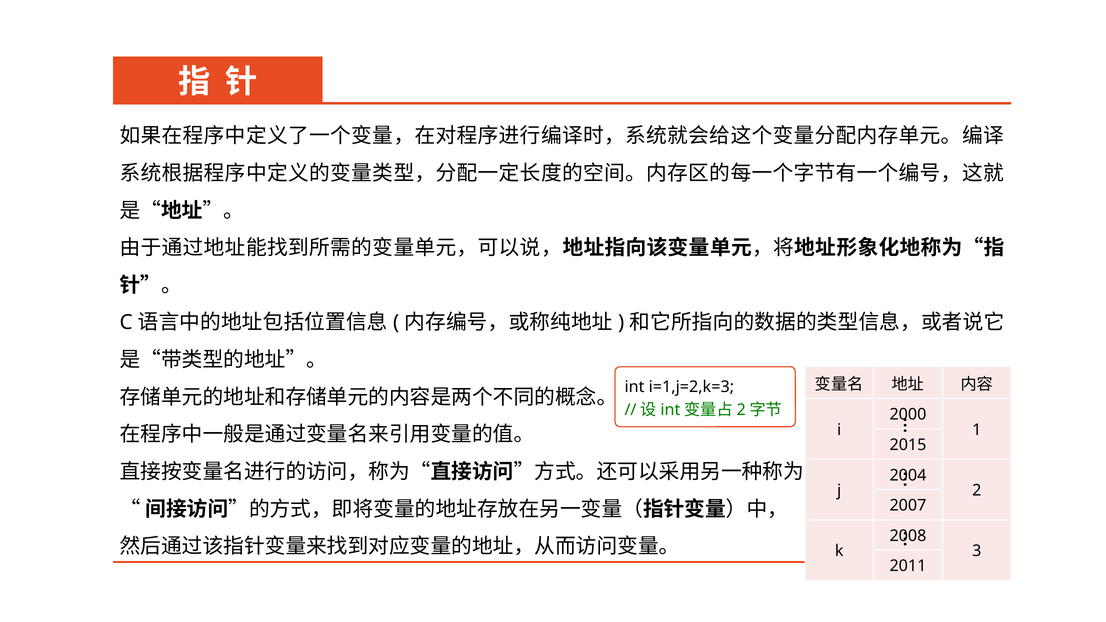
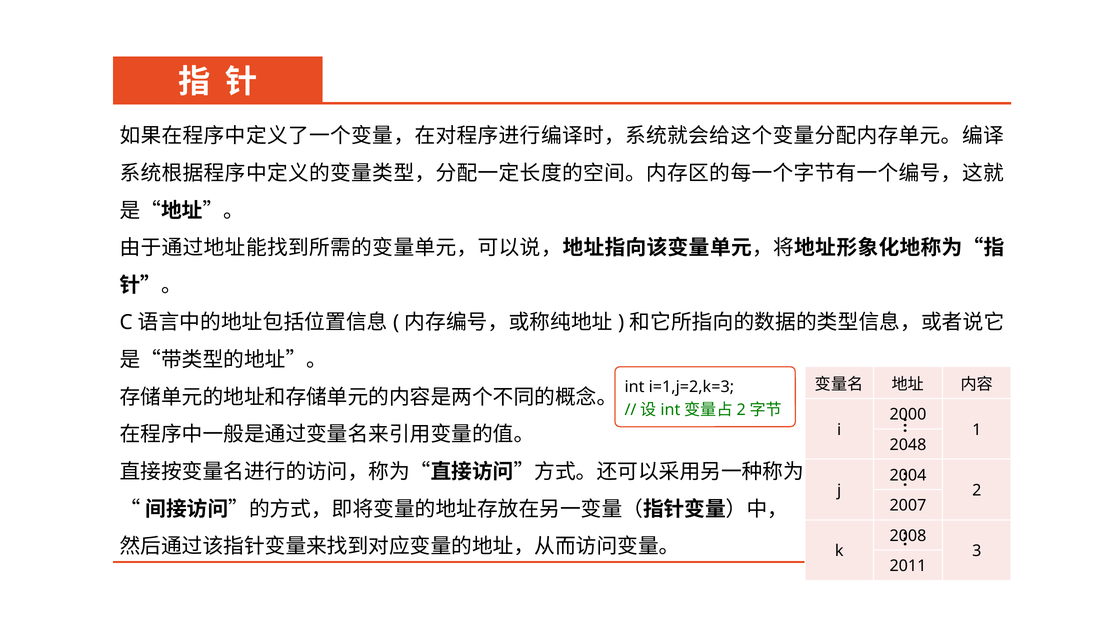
2015: 2015 -> 2048
